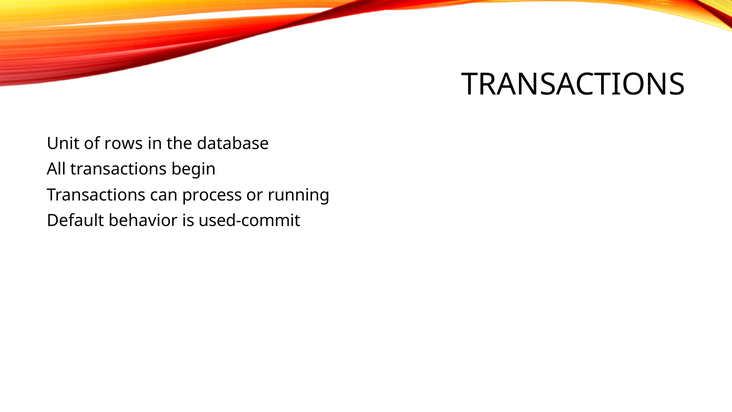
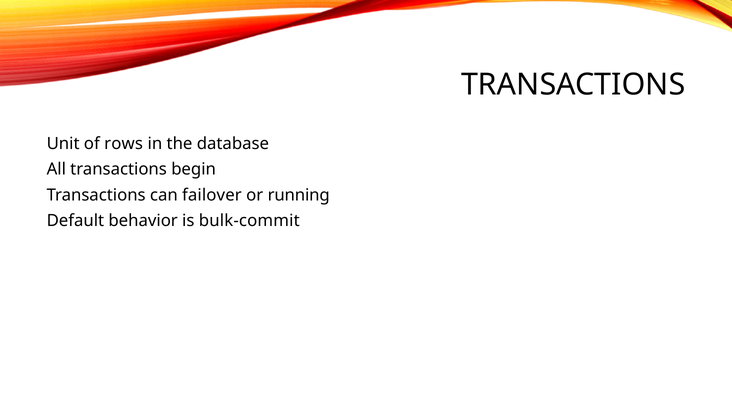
process: process -> failover
used-commit: used-commit -> bulk-commit
